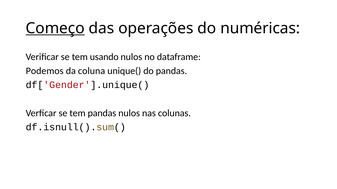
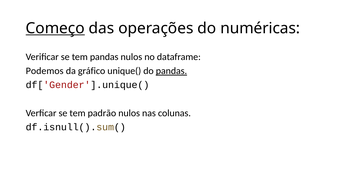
tem usando: usando -> pandas
coluna: coluna -> gráfico
pandas at (171, 71) underline: none -> present
tem pandas: pandas -> padrão
